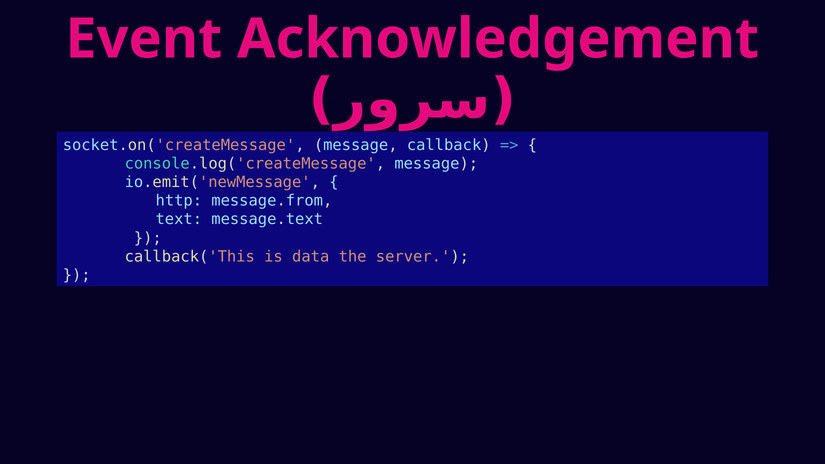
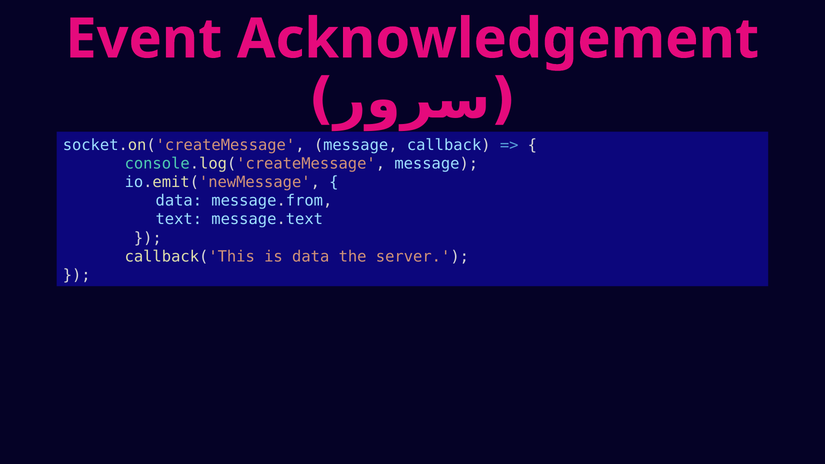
http at (179, 201): http -> data
